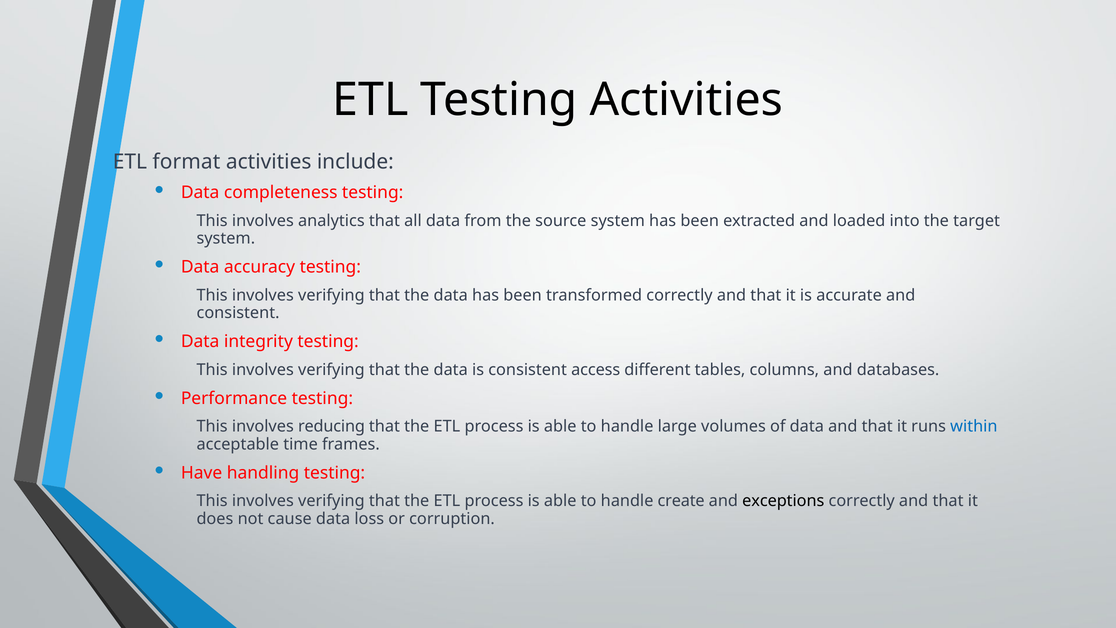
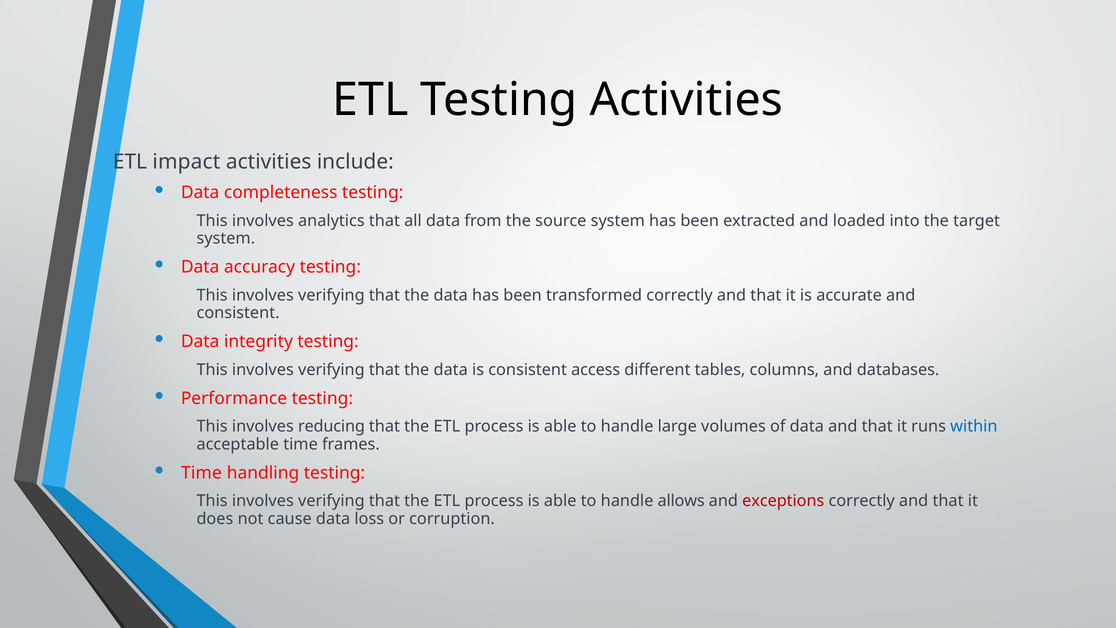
format: format -> impact
Have at (202, 473): Have -> Time
create: create -> allows
exceptions colour: black -> red
